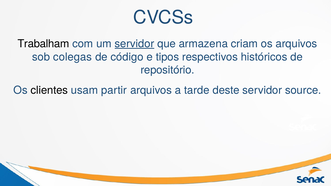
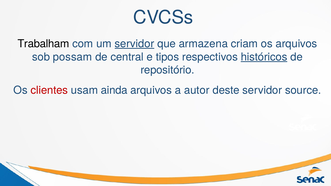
colegas: colegas -> possam
código: código -> central
históricos underline: none -> present
clientes colour: black -> red
partir: partir -> ainda
tarde: tarde -> autor
